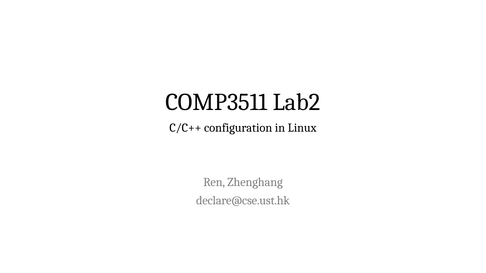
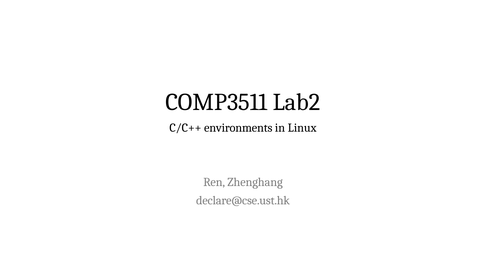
configuration: configuration -> environments
